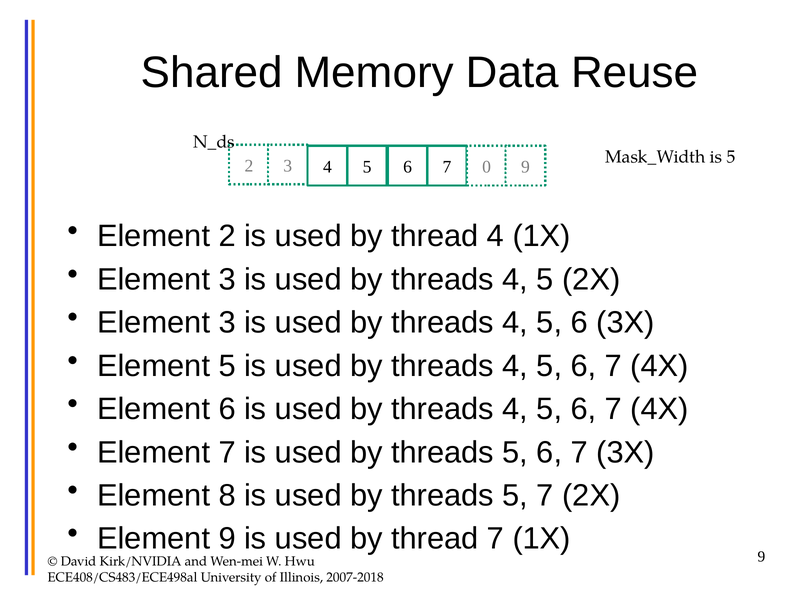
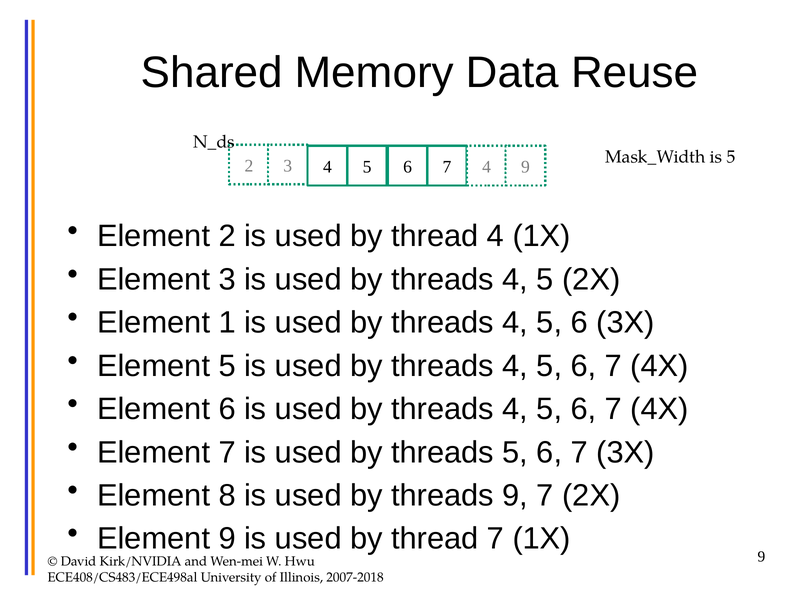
7 0: 0 -> 4
3 at (227, 323): 3 -> 1
5 at (515, 495): 5 -> 9
